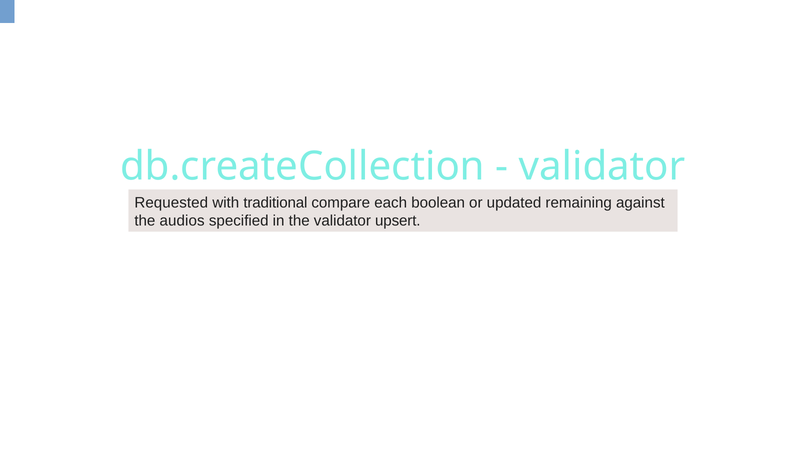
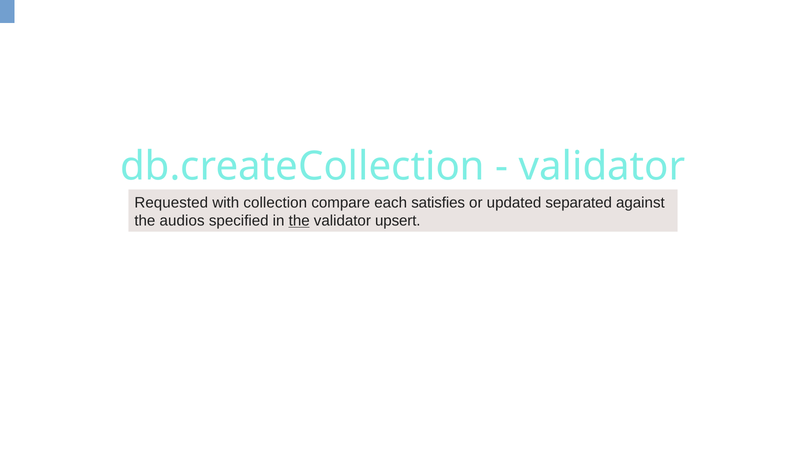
traditional: traditional -> collection
boolean: boolean -> satisfies
remaining: remaining -> separated
the at (299, 220) underline: none -> present
